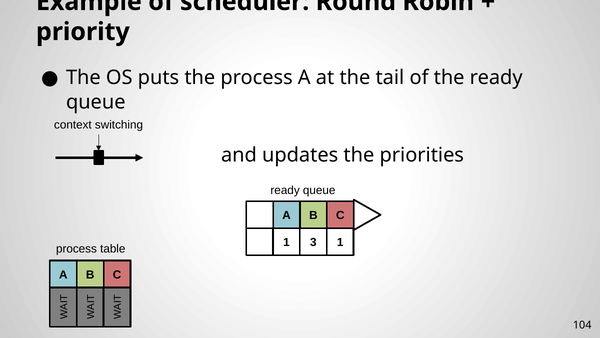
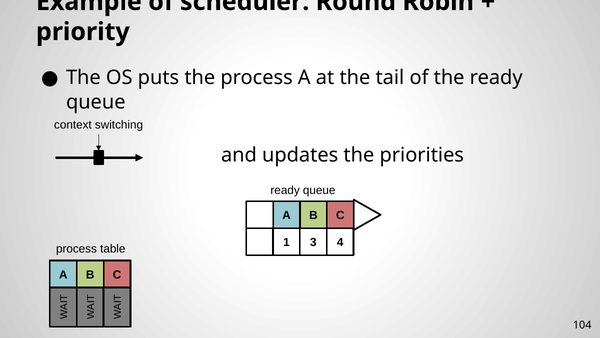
3 1: 1 -> 4
